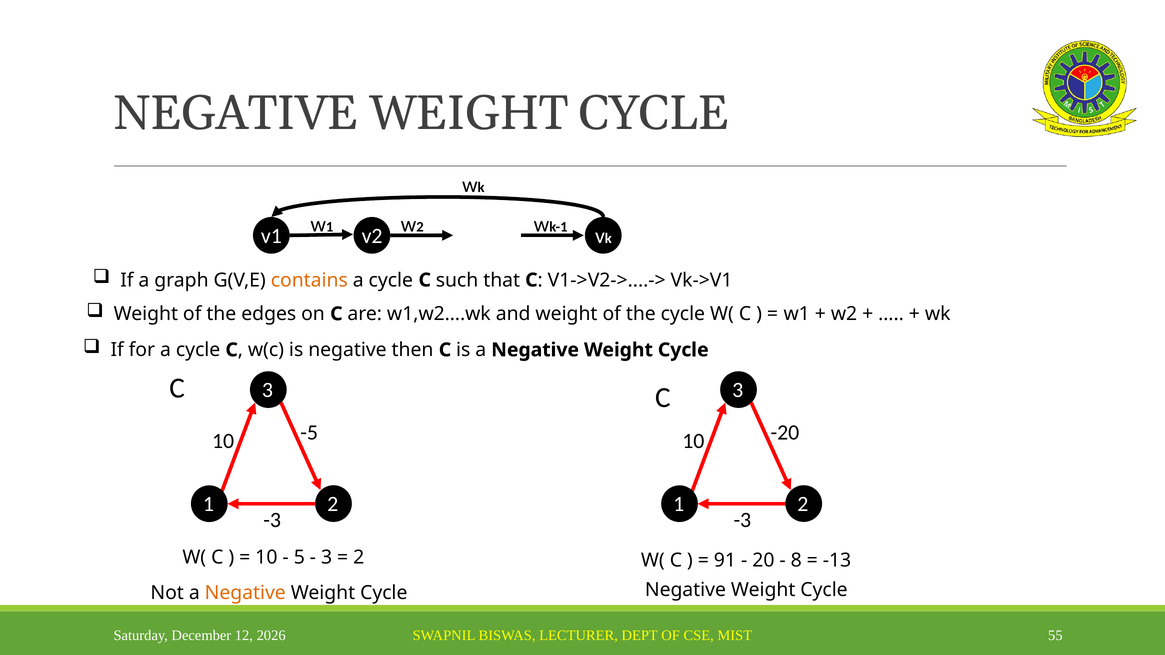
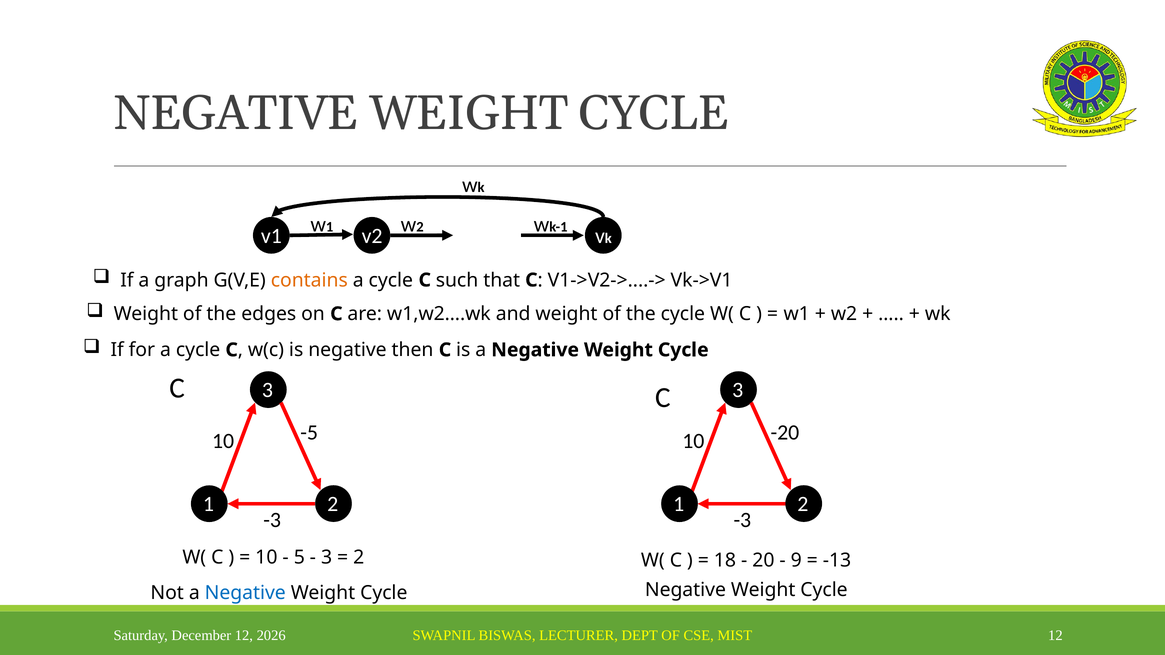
91: 91 -> 18
8: 8 -> 9
Negative at (245, 593) colour: orange -> blue
MIST 55: 55 -> 12
